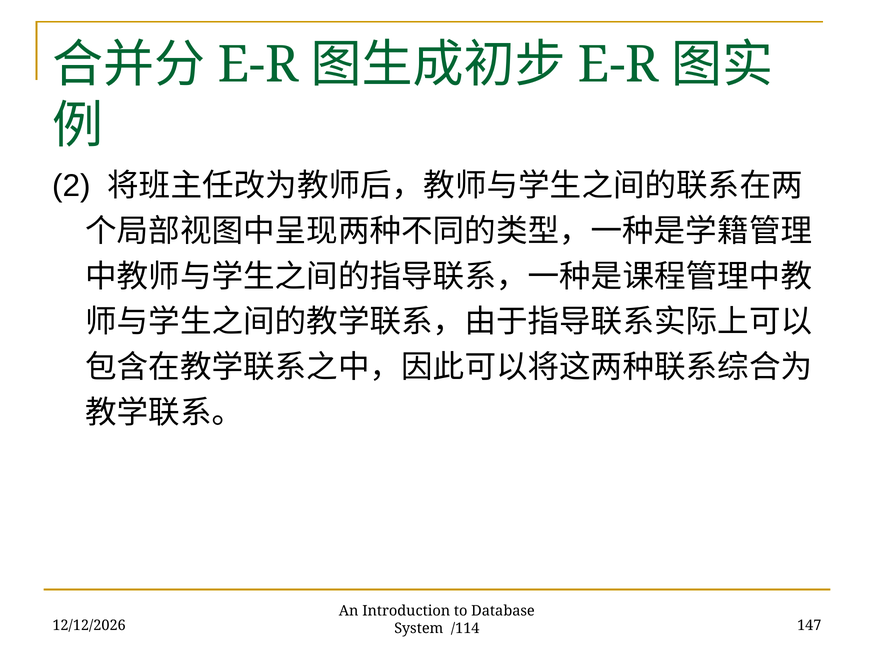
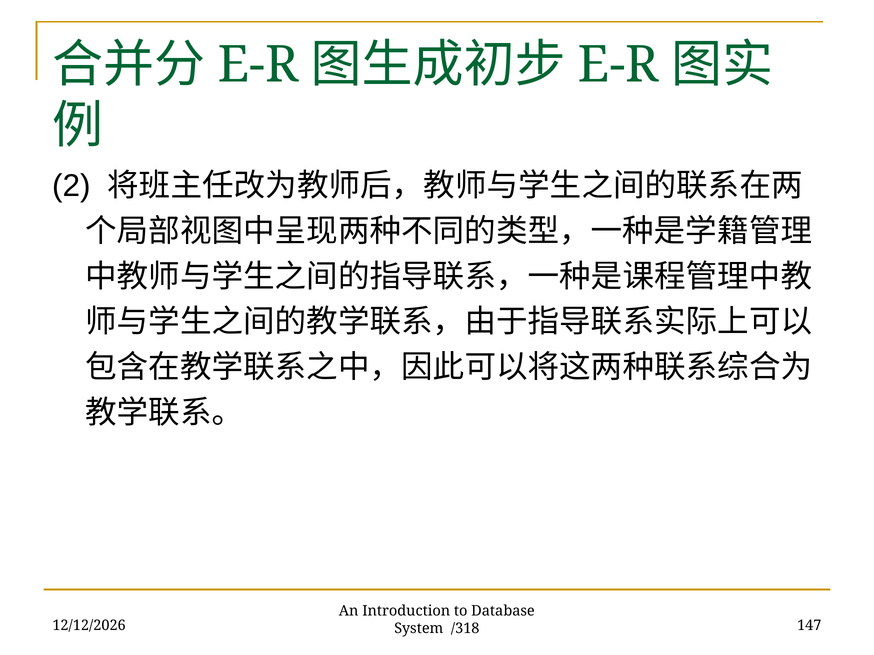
/114: /114 -> /318
